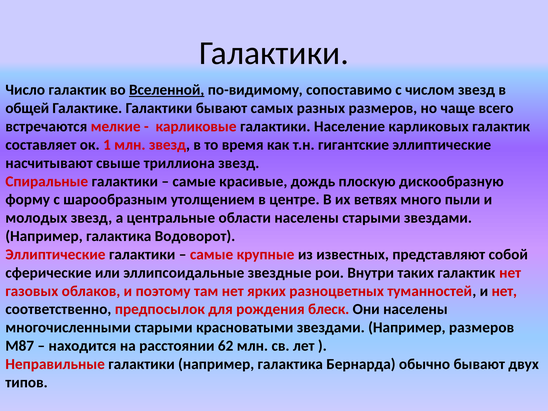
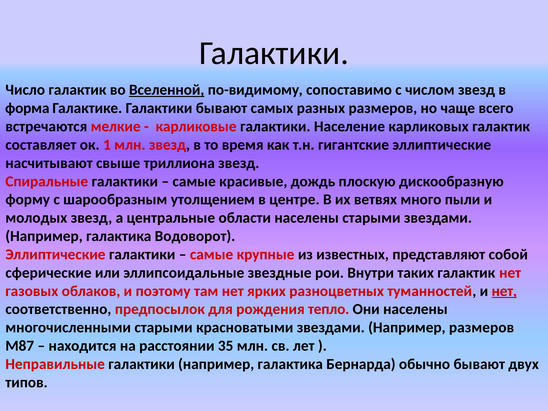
общей: общей -> форма
нет at (504, 291) underline: none -> present
блеск: блеск -> тепло
62: 62 -> 35
